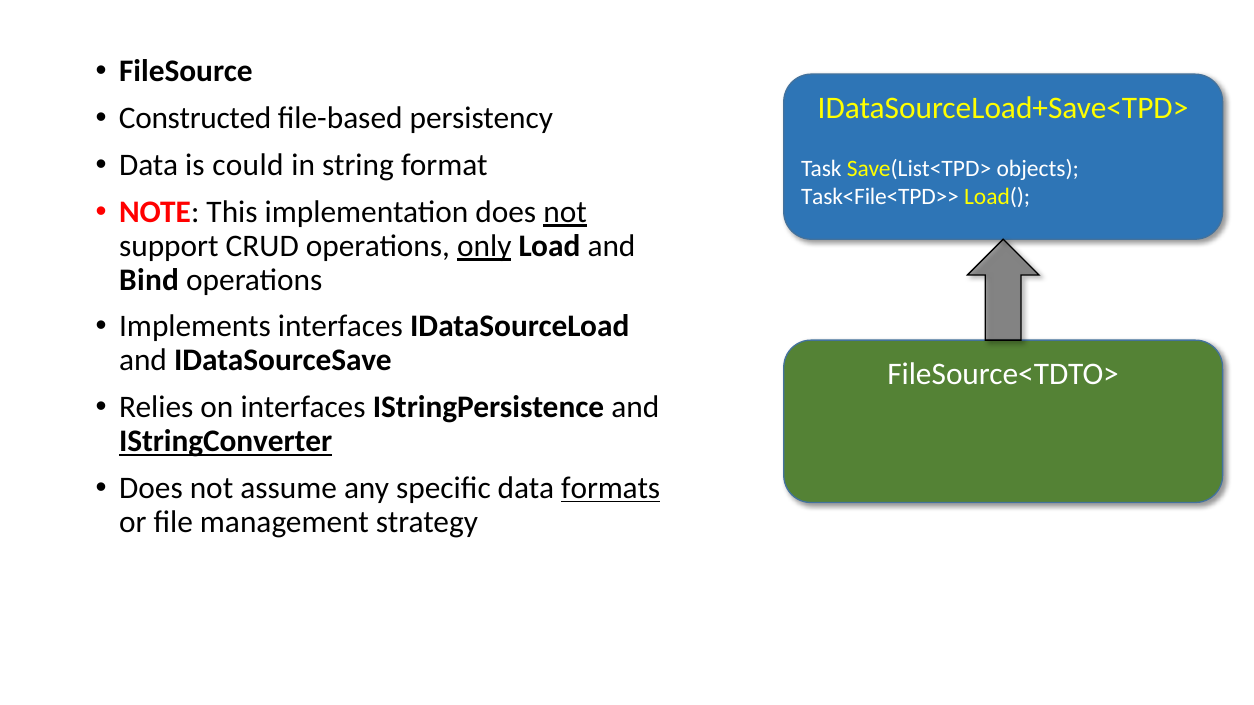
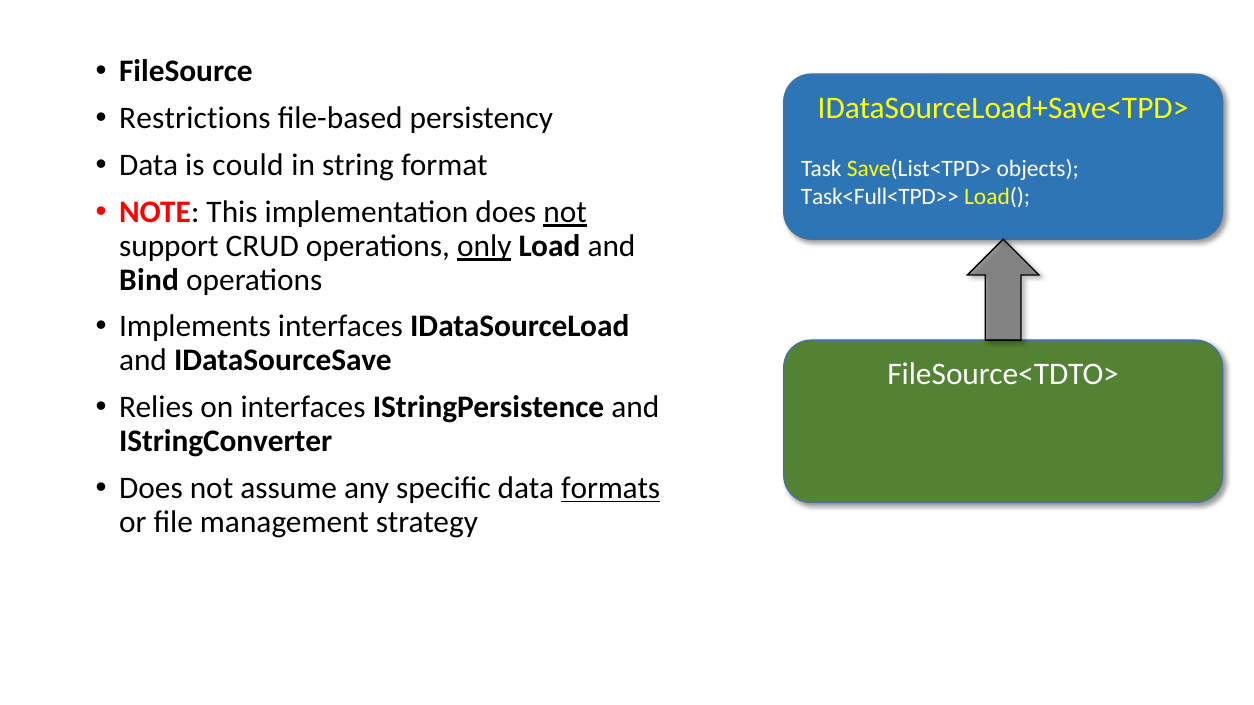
Constructed: Constructed -> Restrictions
Task<File<TPD>>: Task<File<TPD>> -> Task<Full<TPD>>
IStringConverter underline: present -> none
